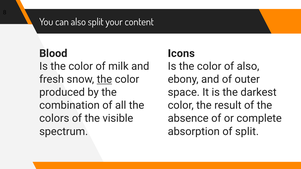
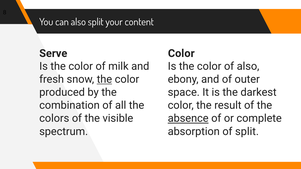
Blood: Blood -> Serve
Icons at (181, 53): Icons -> Color
absence underline: none -> present
